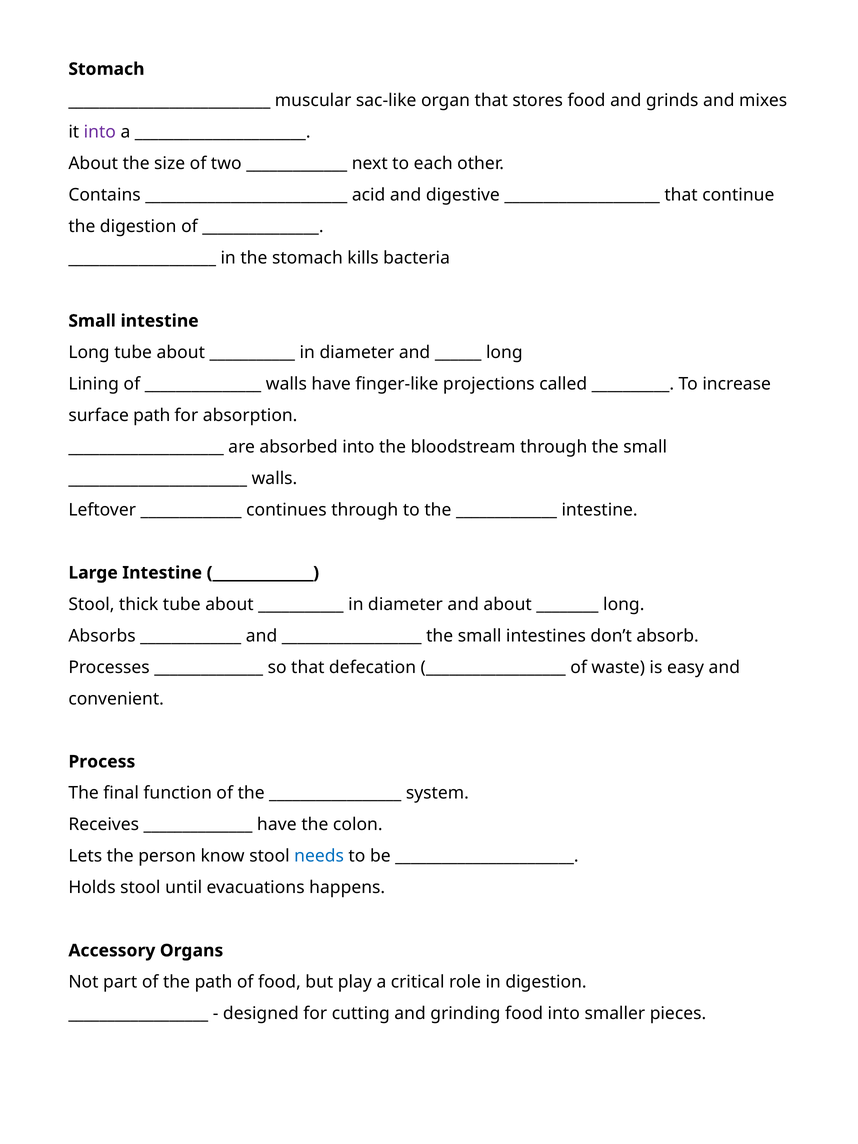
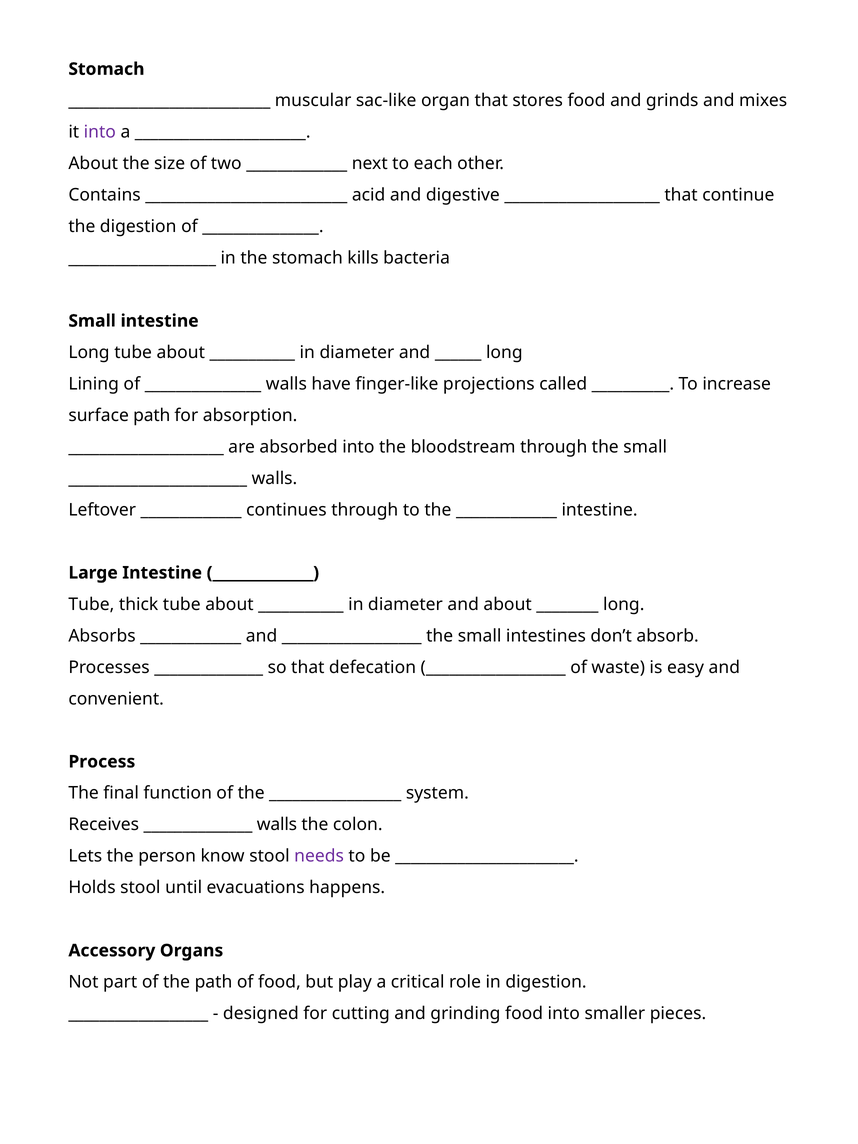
Stool at (91, 604): Stool -> Tube
have at (277, 825): have -> walls
needs colour: blue -> purple
